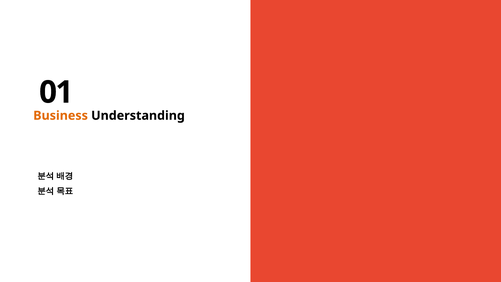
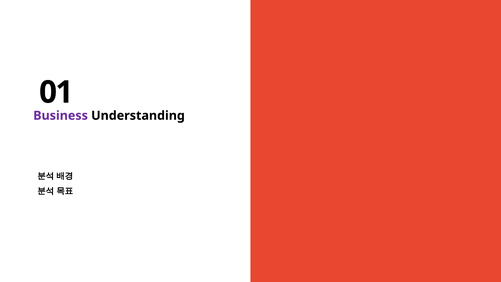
Business colour: orange -> purple
